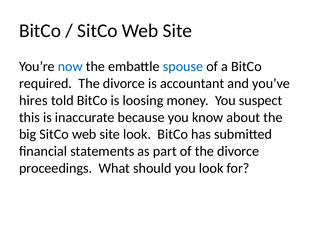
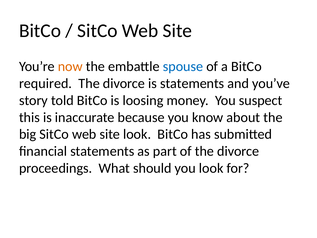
now colour: blue -> orange
is accountant: accountant -> statements
hires: hires -> story
